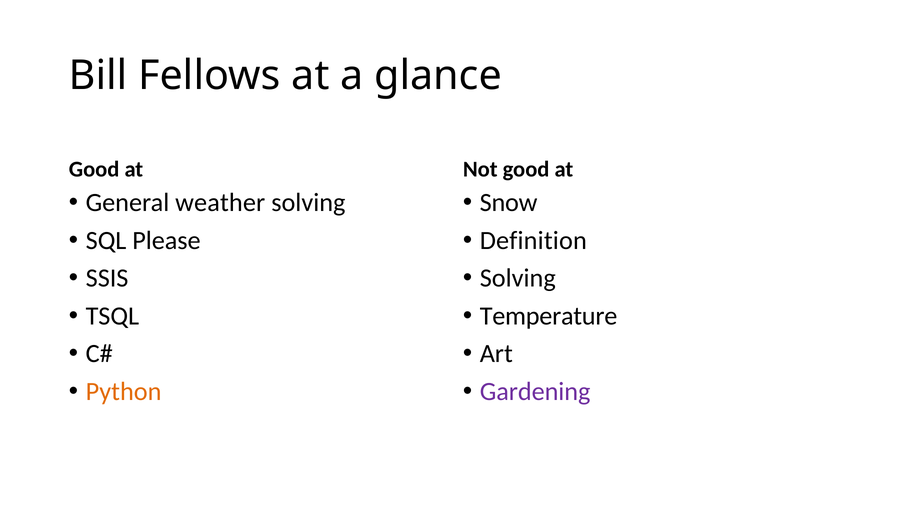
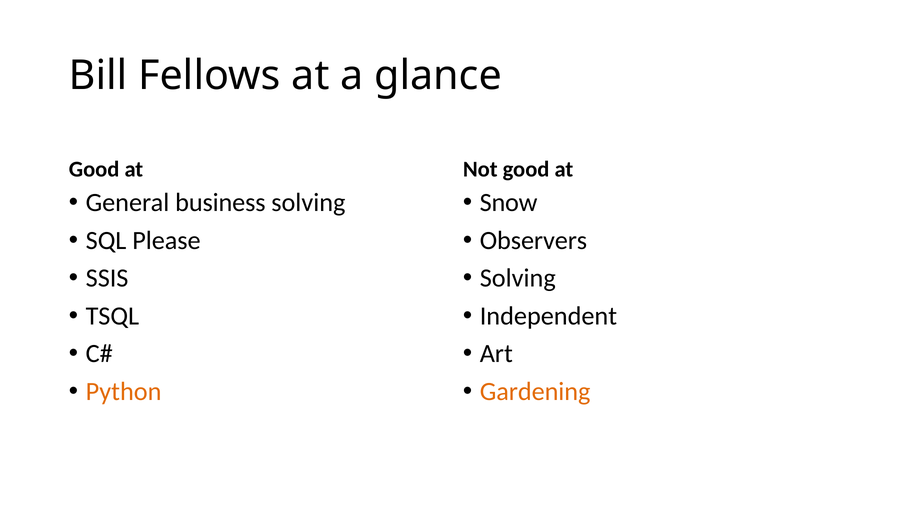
weather: weather -> business
Definition: Definition -> Observers
Temperature: Temperature -> Independent
Gardening colour: purple -> orange
